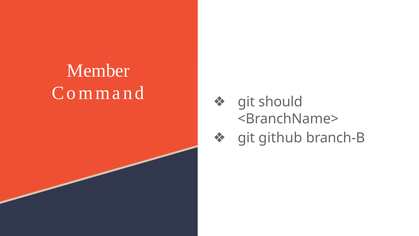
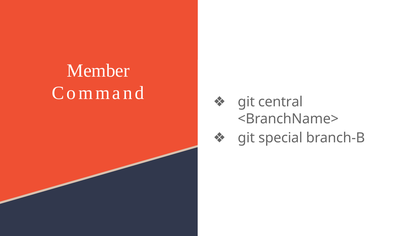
should: should -> central
github: github -> special
